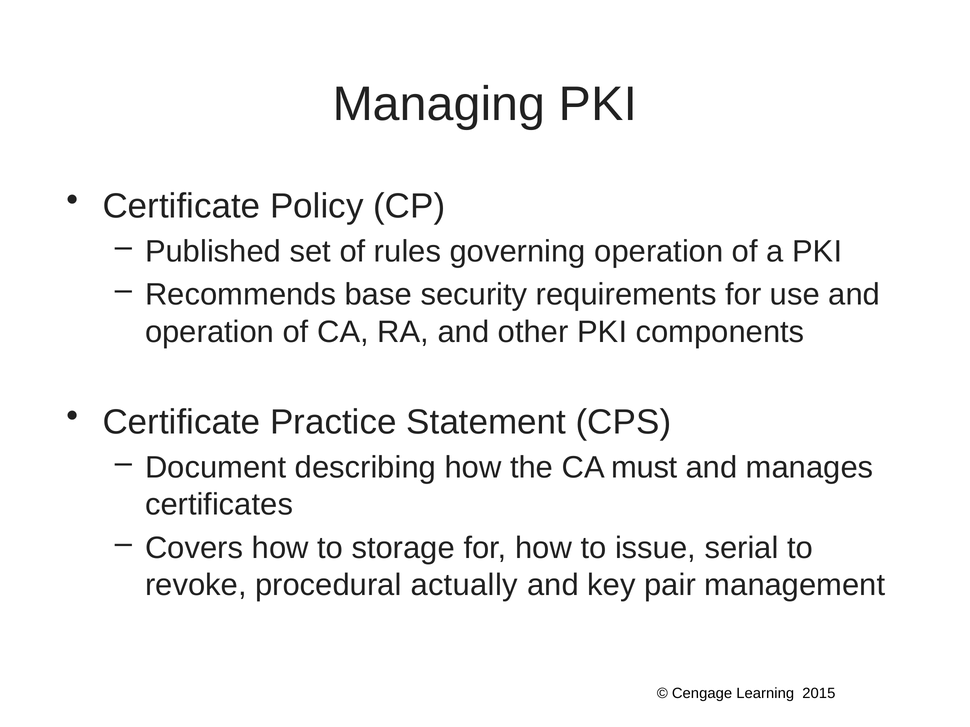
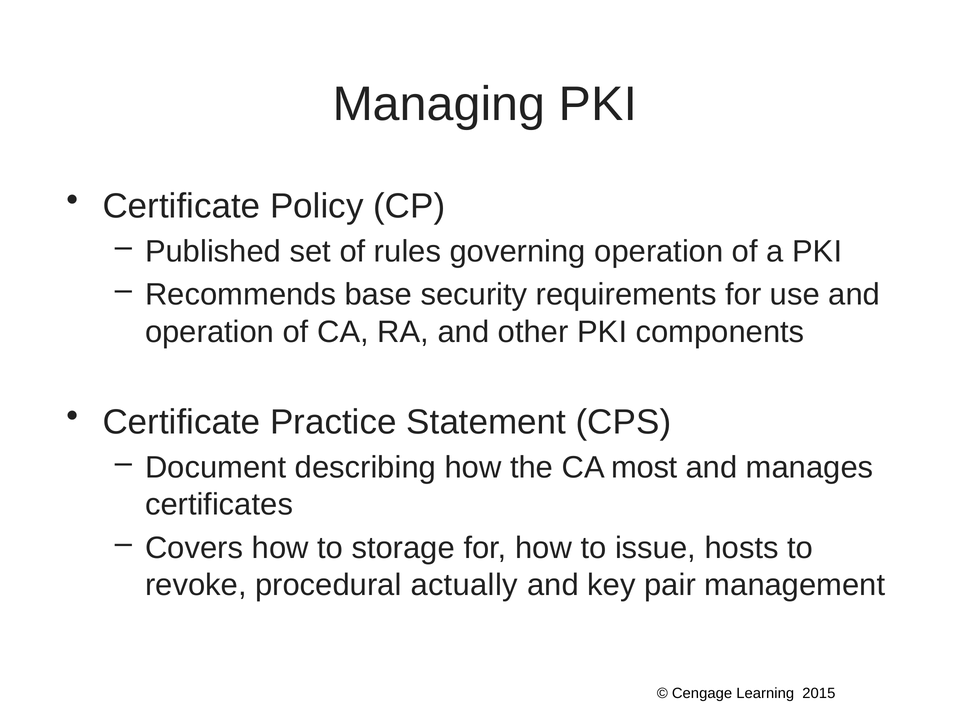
must: must -> most
serial: serial -> hosts
